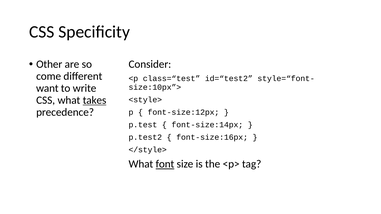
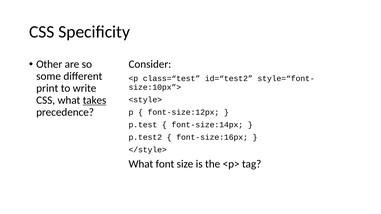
come: come -> some
want: want -> print
font underline: present -> none
